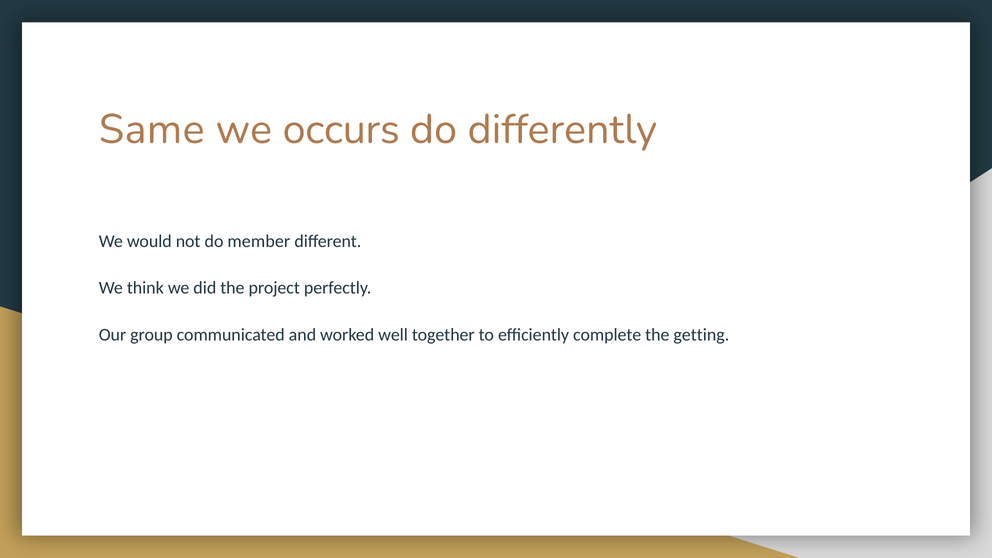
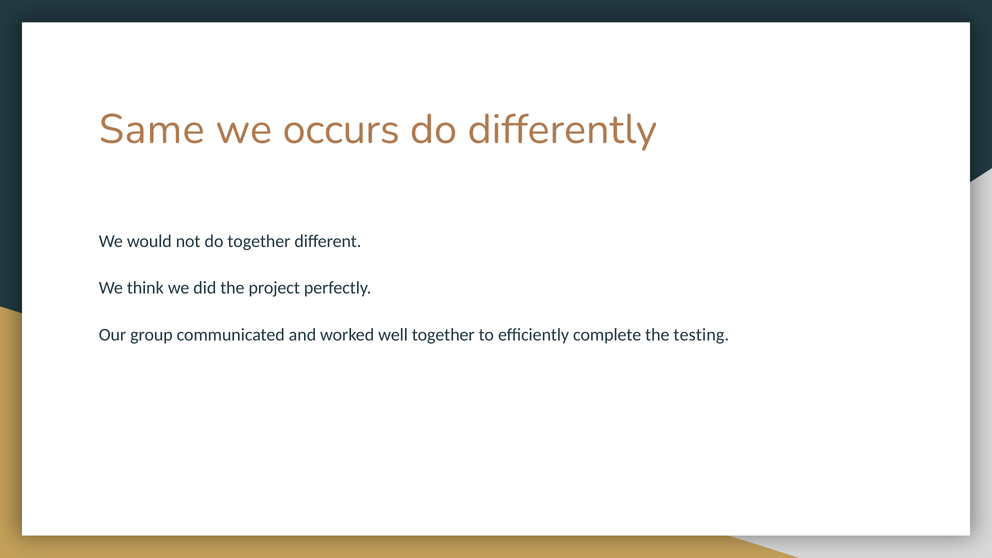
do member: member -> together
getting: getting -> testing
